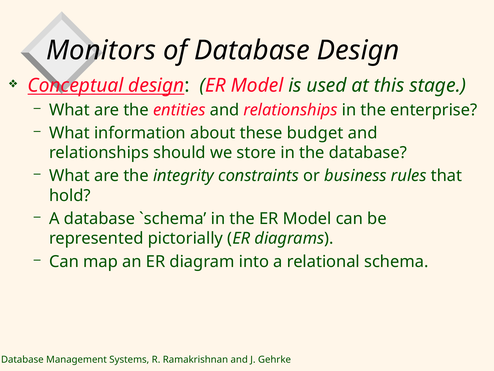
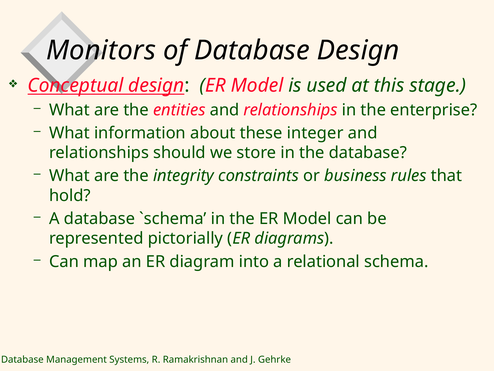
budget: budget -> integer
